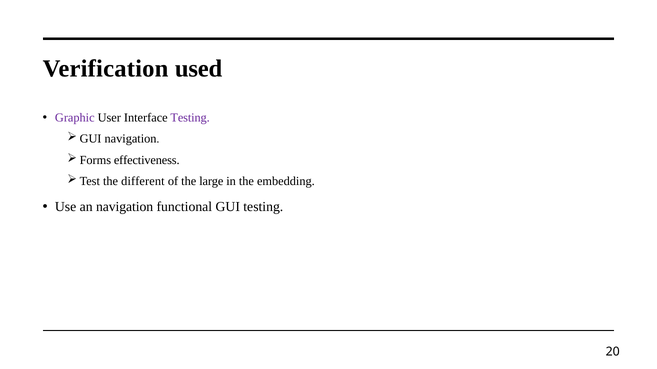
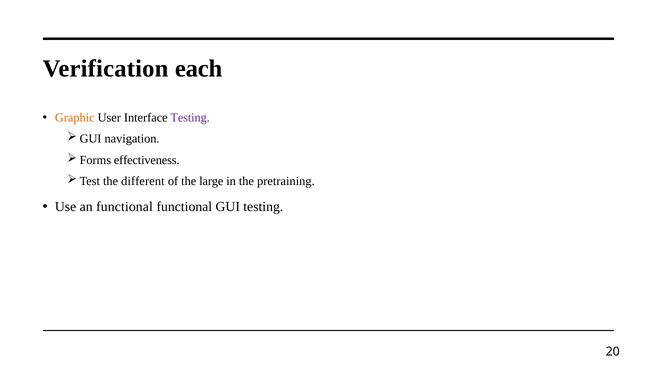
used: used -> each
Graphic colour: purple -> orange
embedding: embedding -> pretraining
an navigation: navigation -> functional
